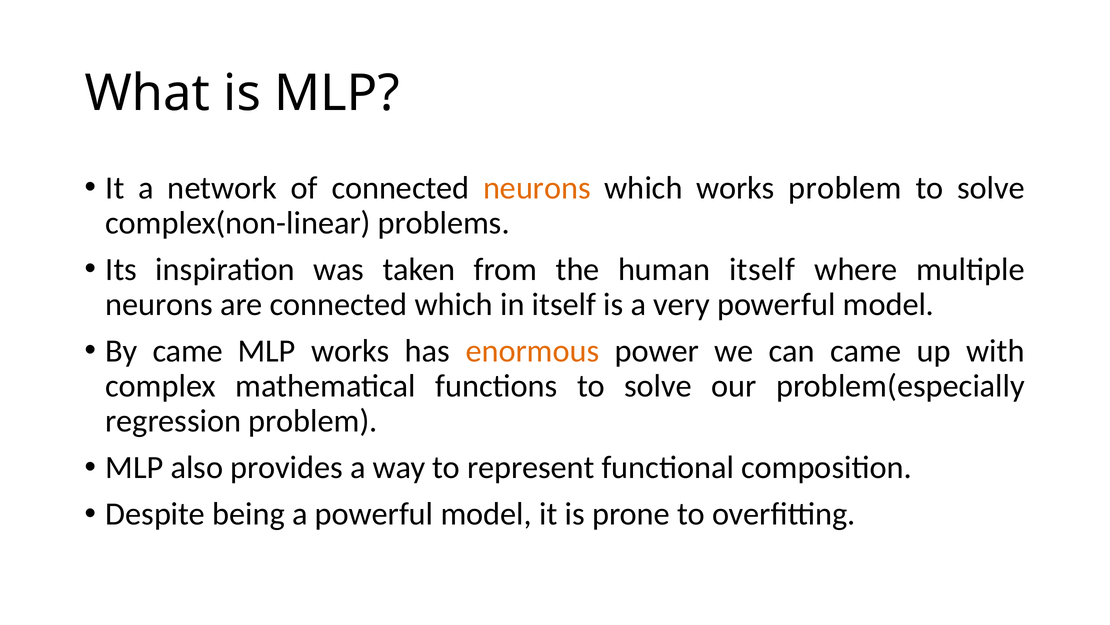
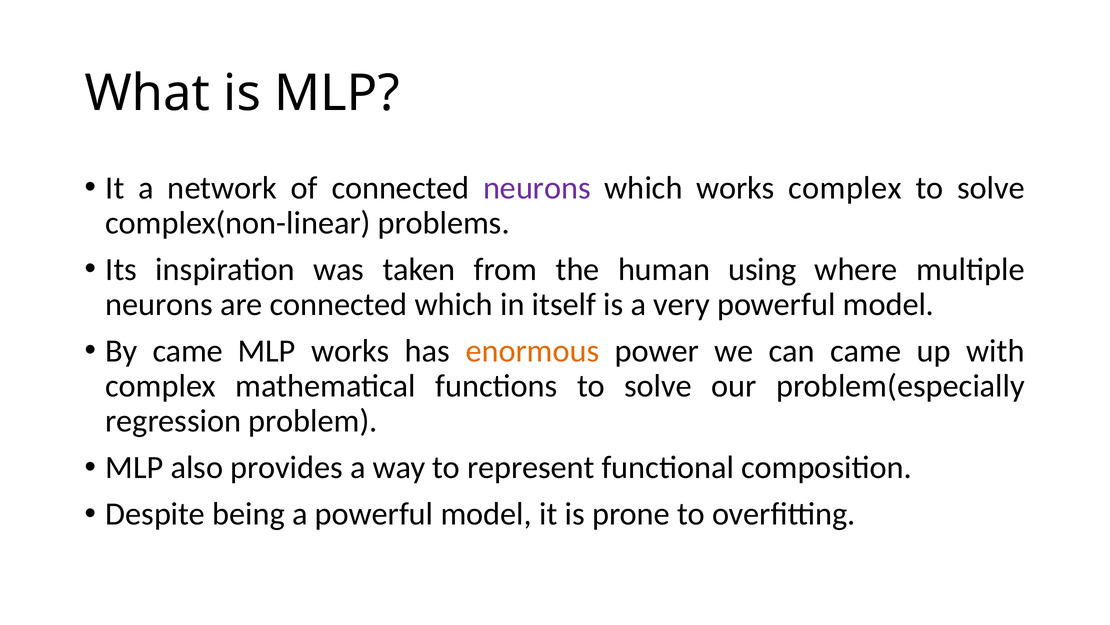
neurons at (537, 188) colour: orange -> purple
works problem: problem -> complex
human itself: itself -> using
